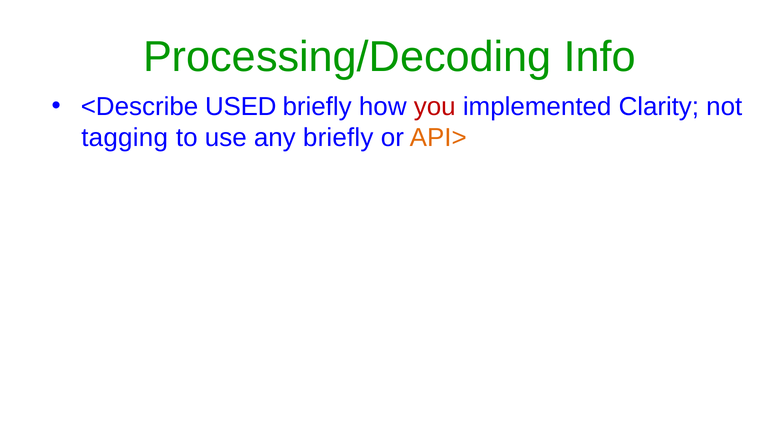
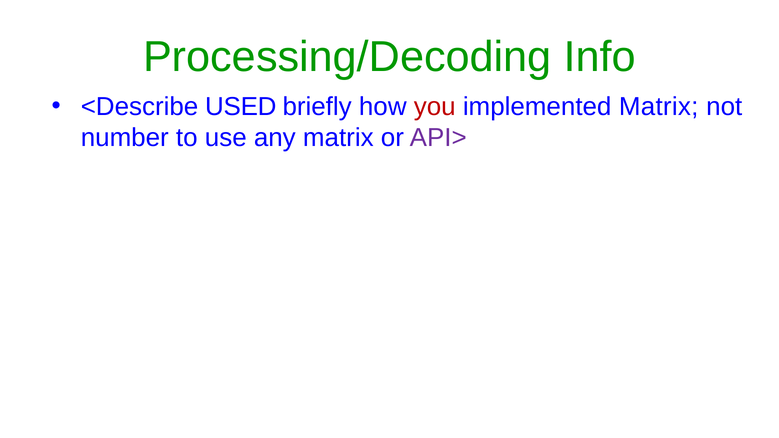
implemented Clarity: Clarity -> Matrix
tagging: tagging -> number
any briefly: briefly -> matrix
API> colour: orange -> purple
